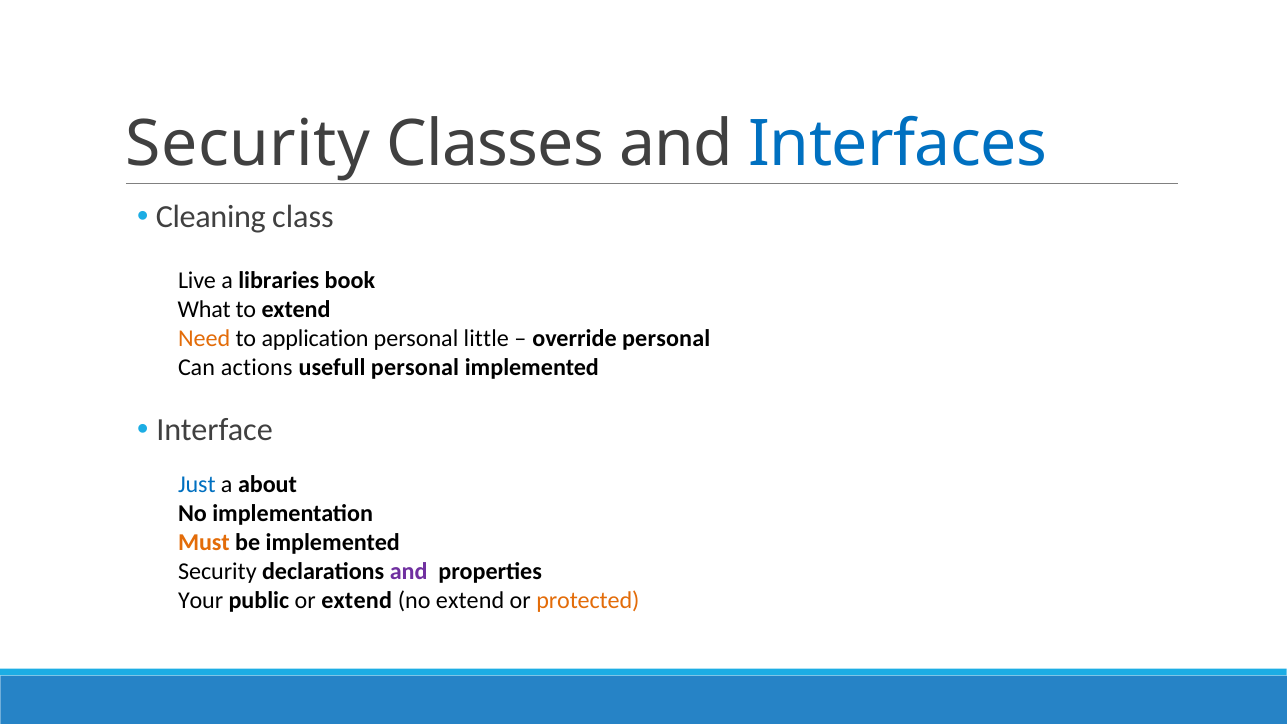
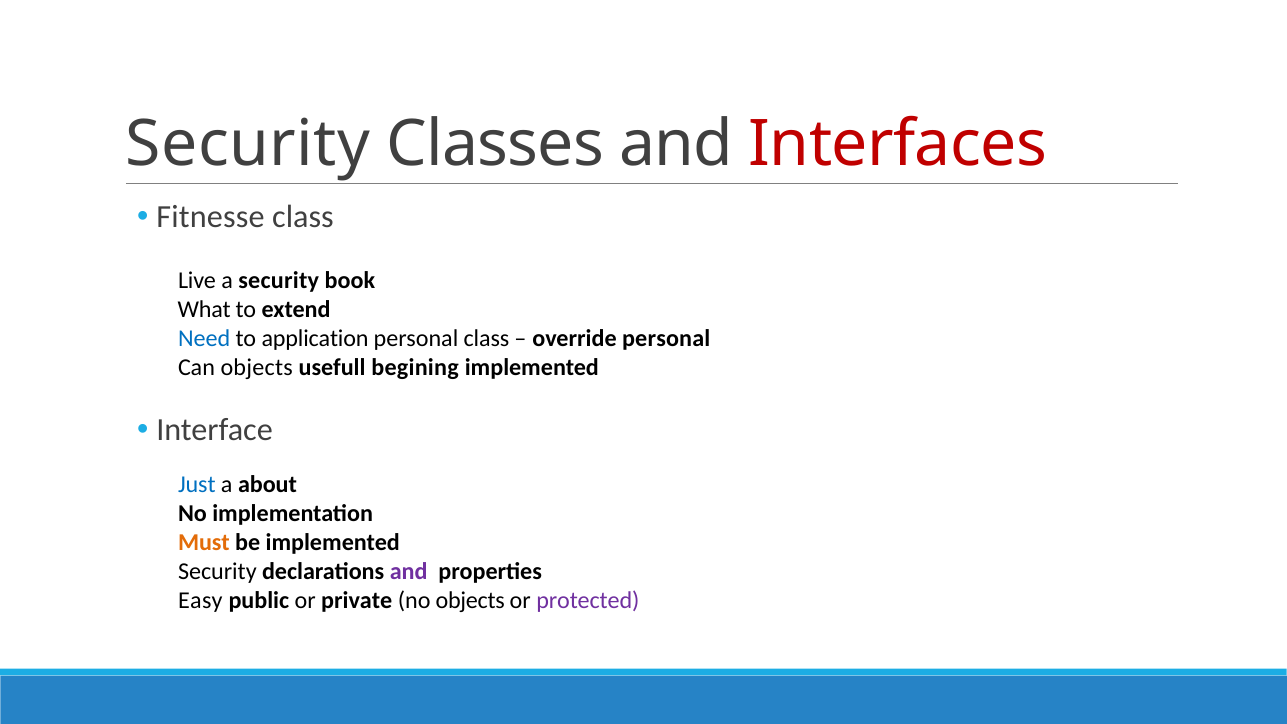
Interfaces colour: blue -> red
Cleaning: Cleaning -> Fitnesse
a libraries: libraries -> security
Need colour: orange -> blue
personal little: little -> class
Can actions: actions -> objects
usefull personal: personal -> begining
Your: Your -> Easy
or extend: extend -> private
no extend: extend -> objects
protected colour: orange -> purple
